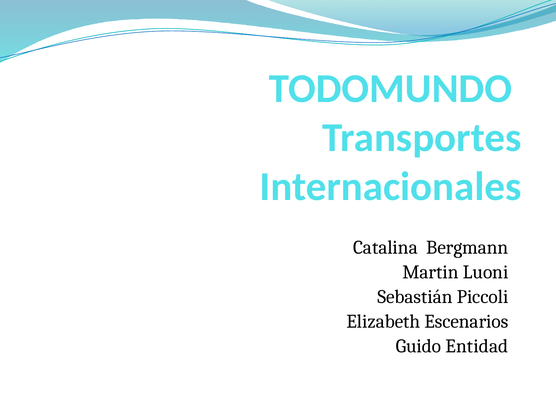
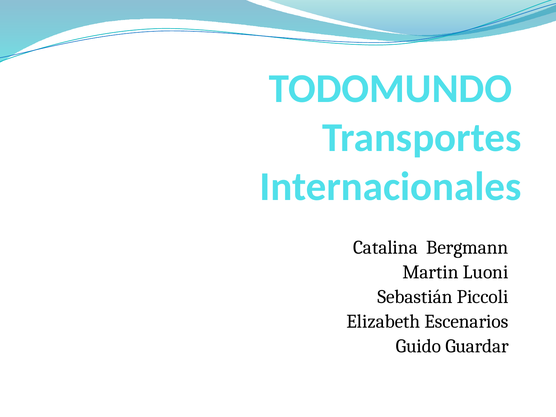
Entidad: Entidad -> Guardar
